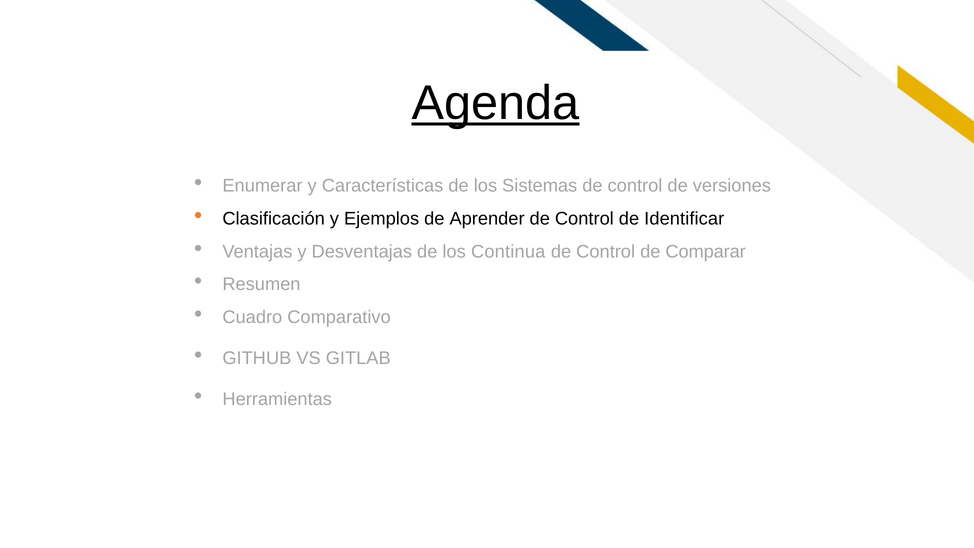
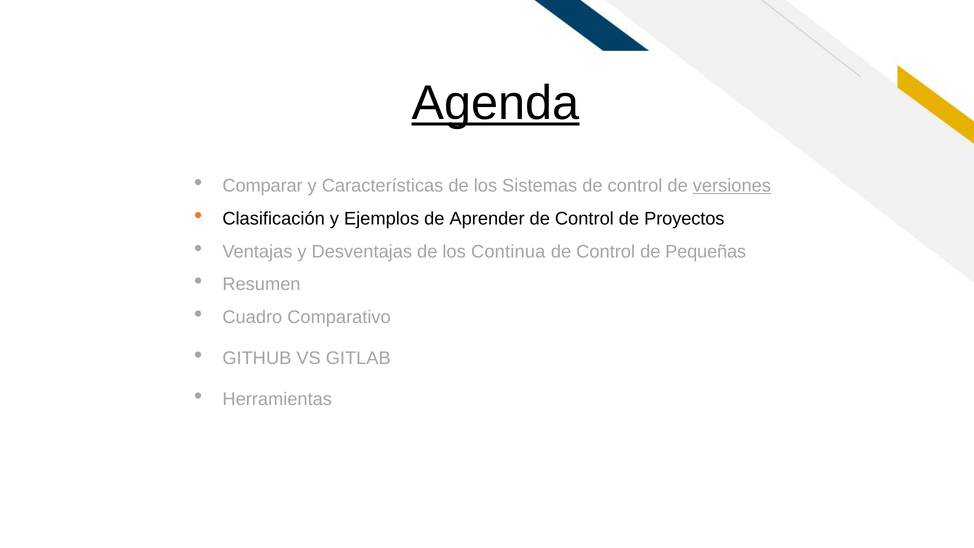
Enumerar: Enumerar -> Comparar
versiones underline: none -> present
Identificar: Identificar -> Proyectos
Comparar: Comparar -> Pequeñas
